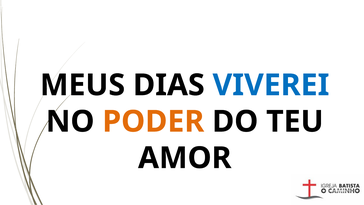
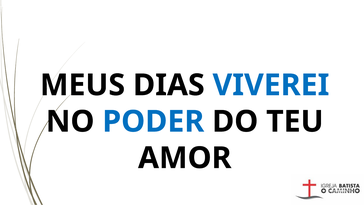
PODER colour: orange -> blue
